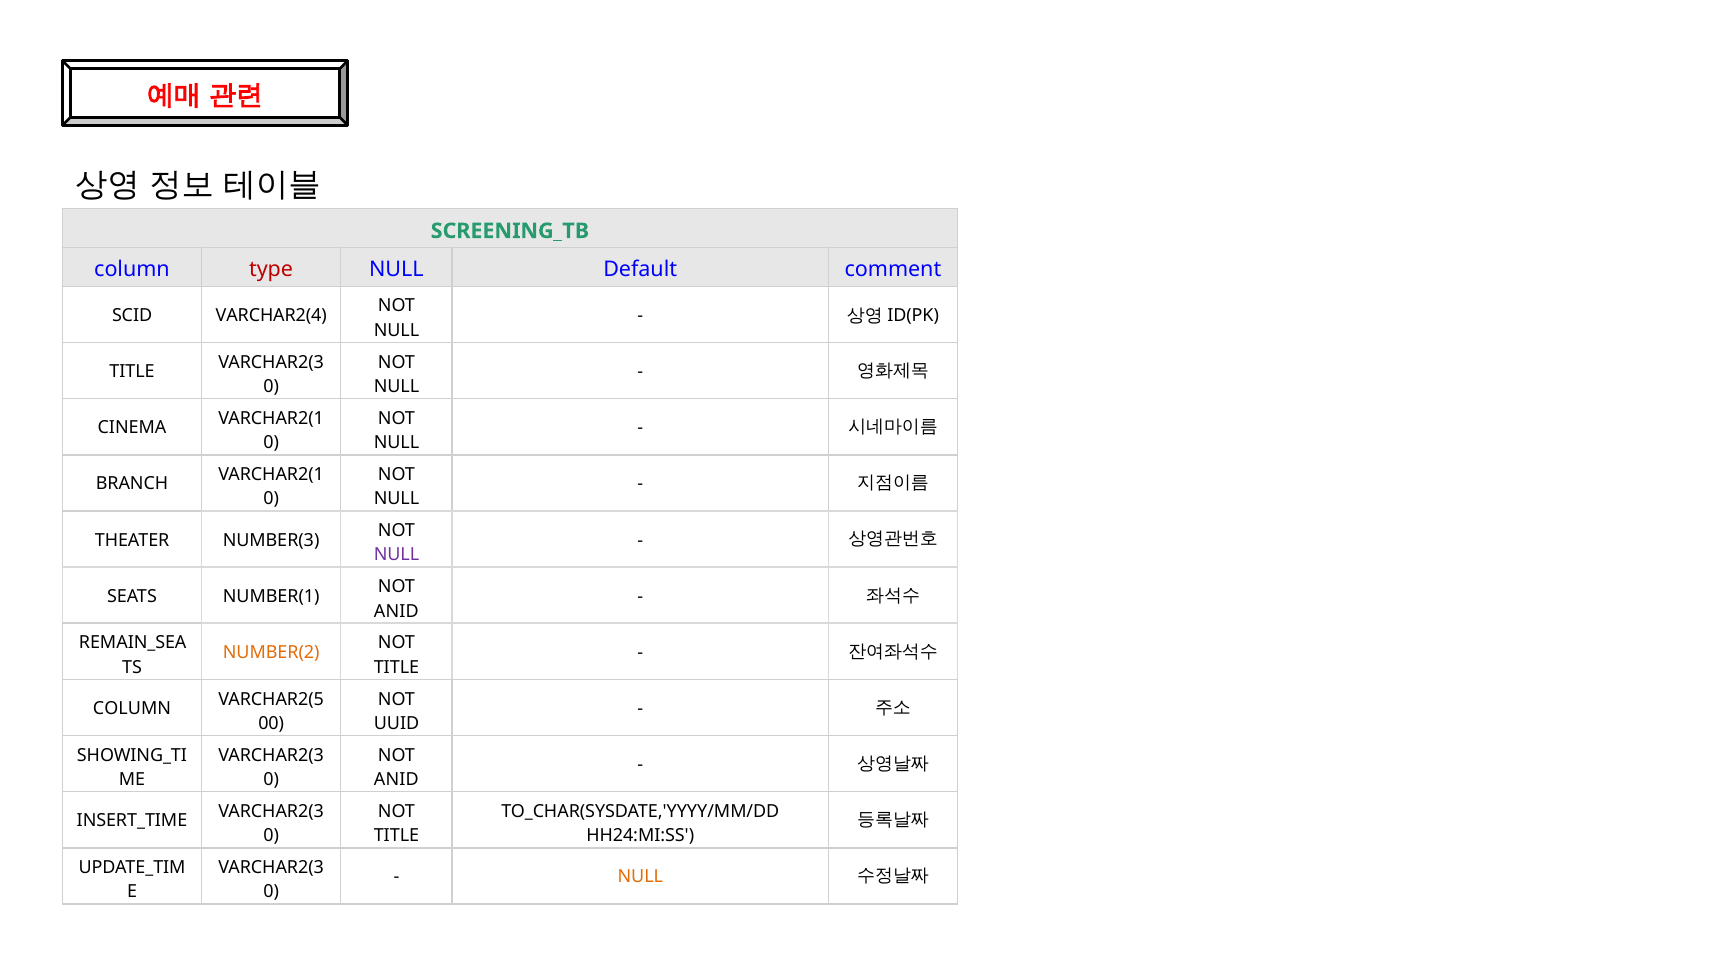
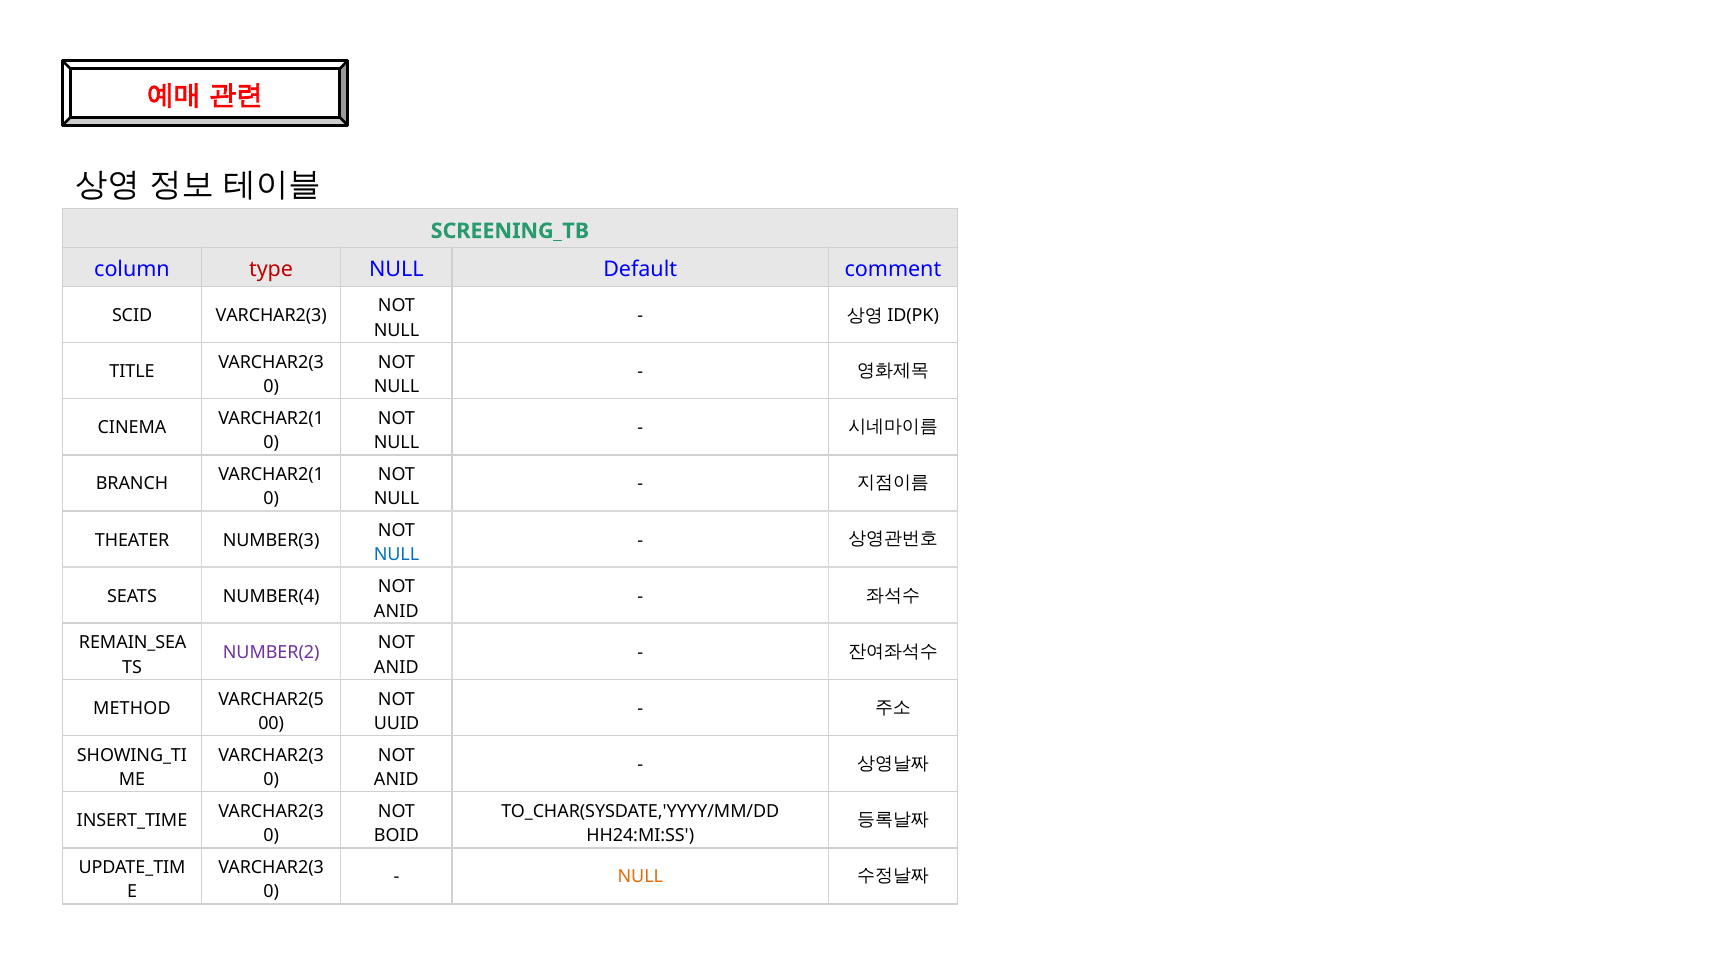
SCID VARCHAR2(4: VARCHAR2(4 -> VARCHAR2(3
NULL at (397, 555) colour: purple -> blue
NUMBER(1: NUMBER(1 -> NUMBER(4
NUMBER(2 colour: orange -> purple
TITLE at (396, 668): TITLE -> ANID
COLUMN at (132, 709): COLUMN -> METHOD
TITLE at (396, 836): TITLE -> BOID
